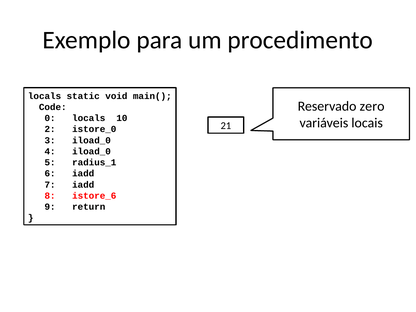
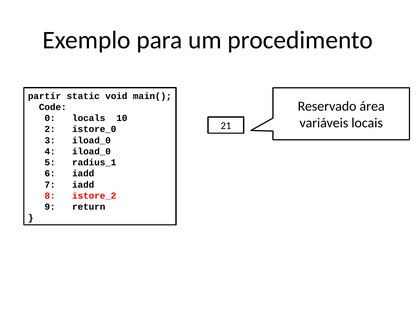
locals at (45, 96): locals -> partir
zero: zero -> área
istore_6: istore_6 -> istore_2
